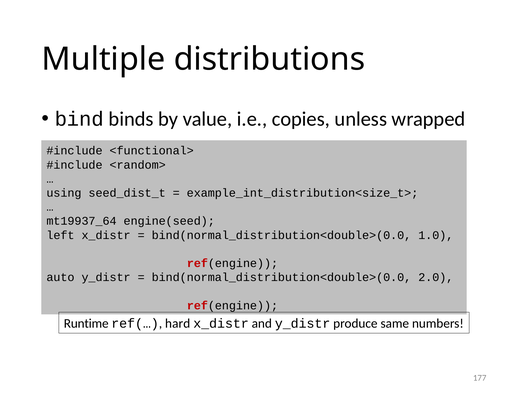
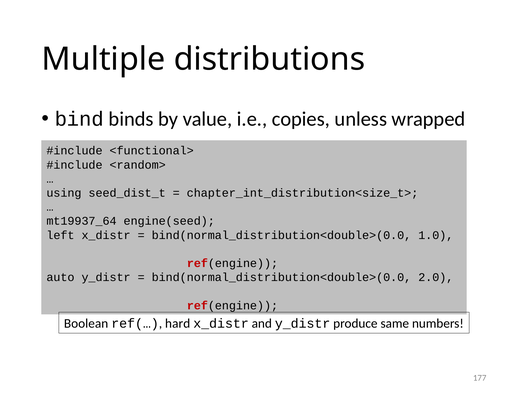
example_int_distribution<size_t>: example_int_distribution<size_t> -> chapter_int_distribution<size_t>
Runtime: Runtime -> Boolean
